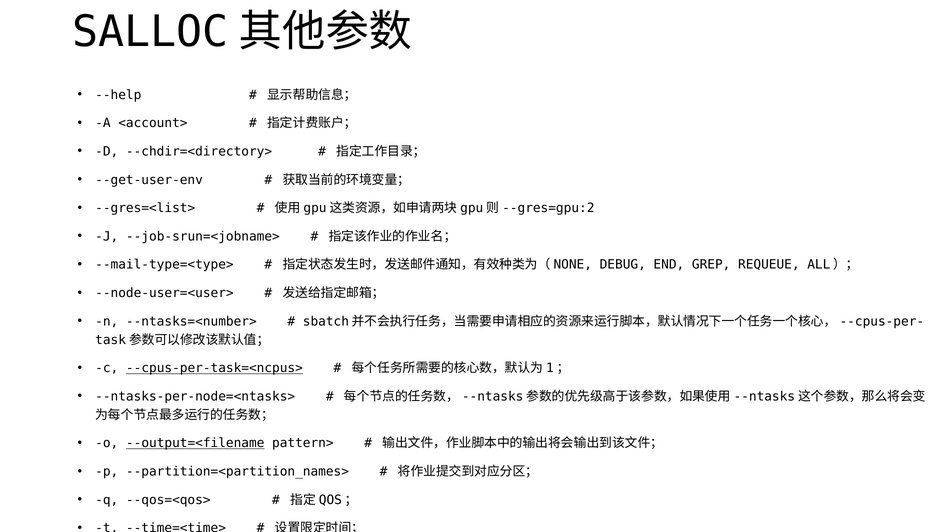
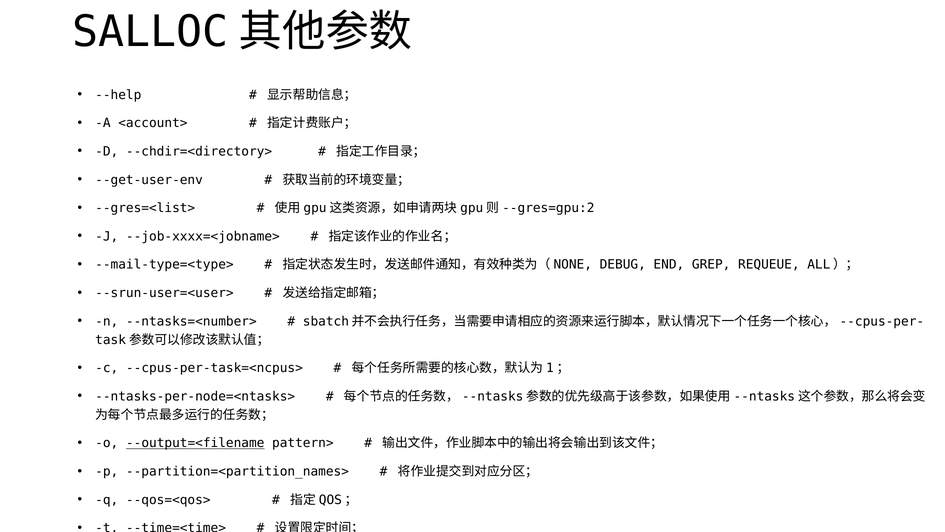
--job-srun=<jobname>: --job-srun=<jobname> -> --job-xxxx=<jobname>
--node-user=<user>: --node-user=<user> -> --srun-user=<user>
--cpus-per-task=<ncpus> underline: present -> none
